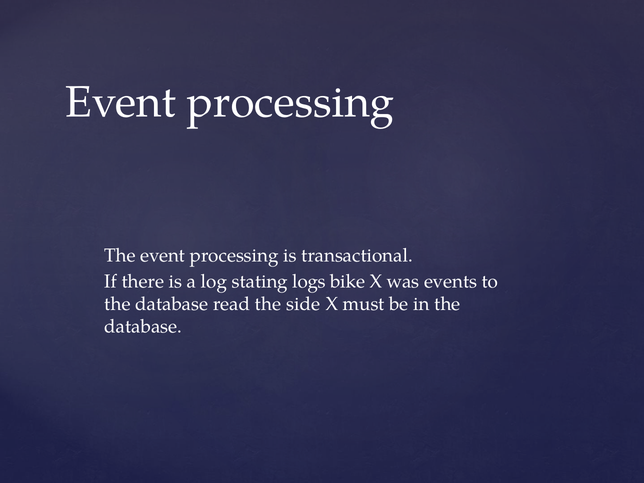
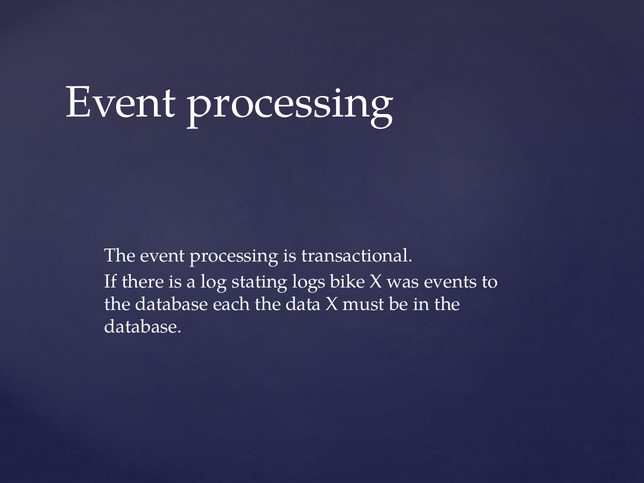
read: read -> each
side: side -> data
